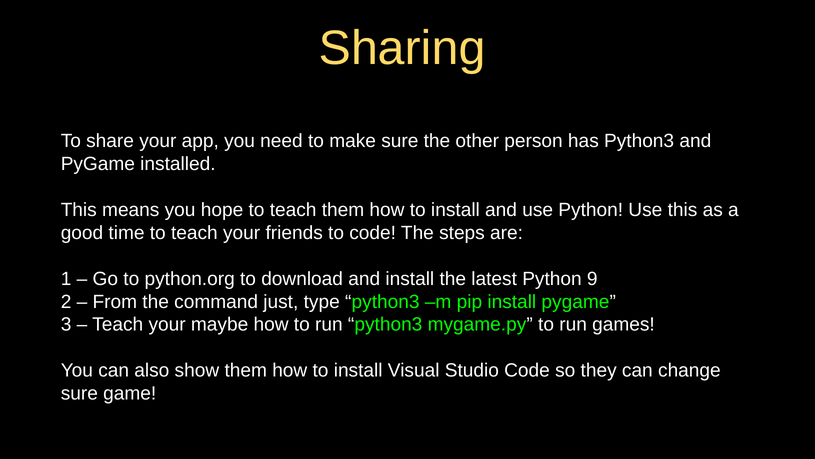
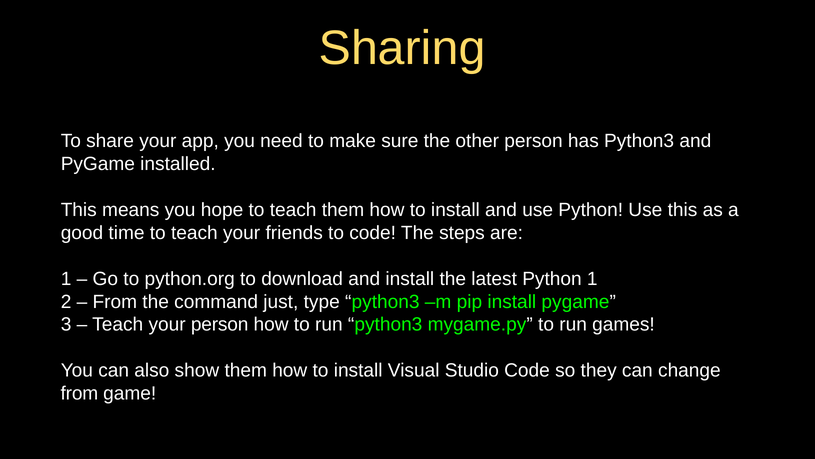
Python 9: 9 -> 1
your maybe: maybe -> person
sure at (79, 393): sure -> from
